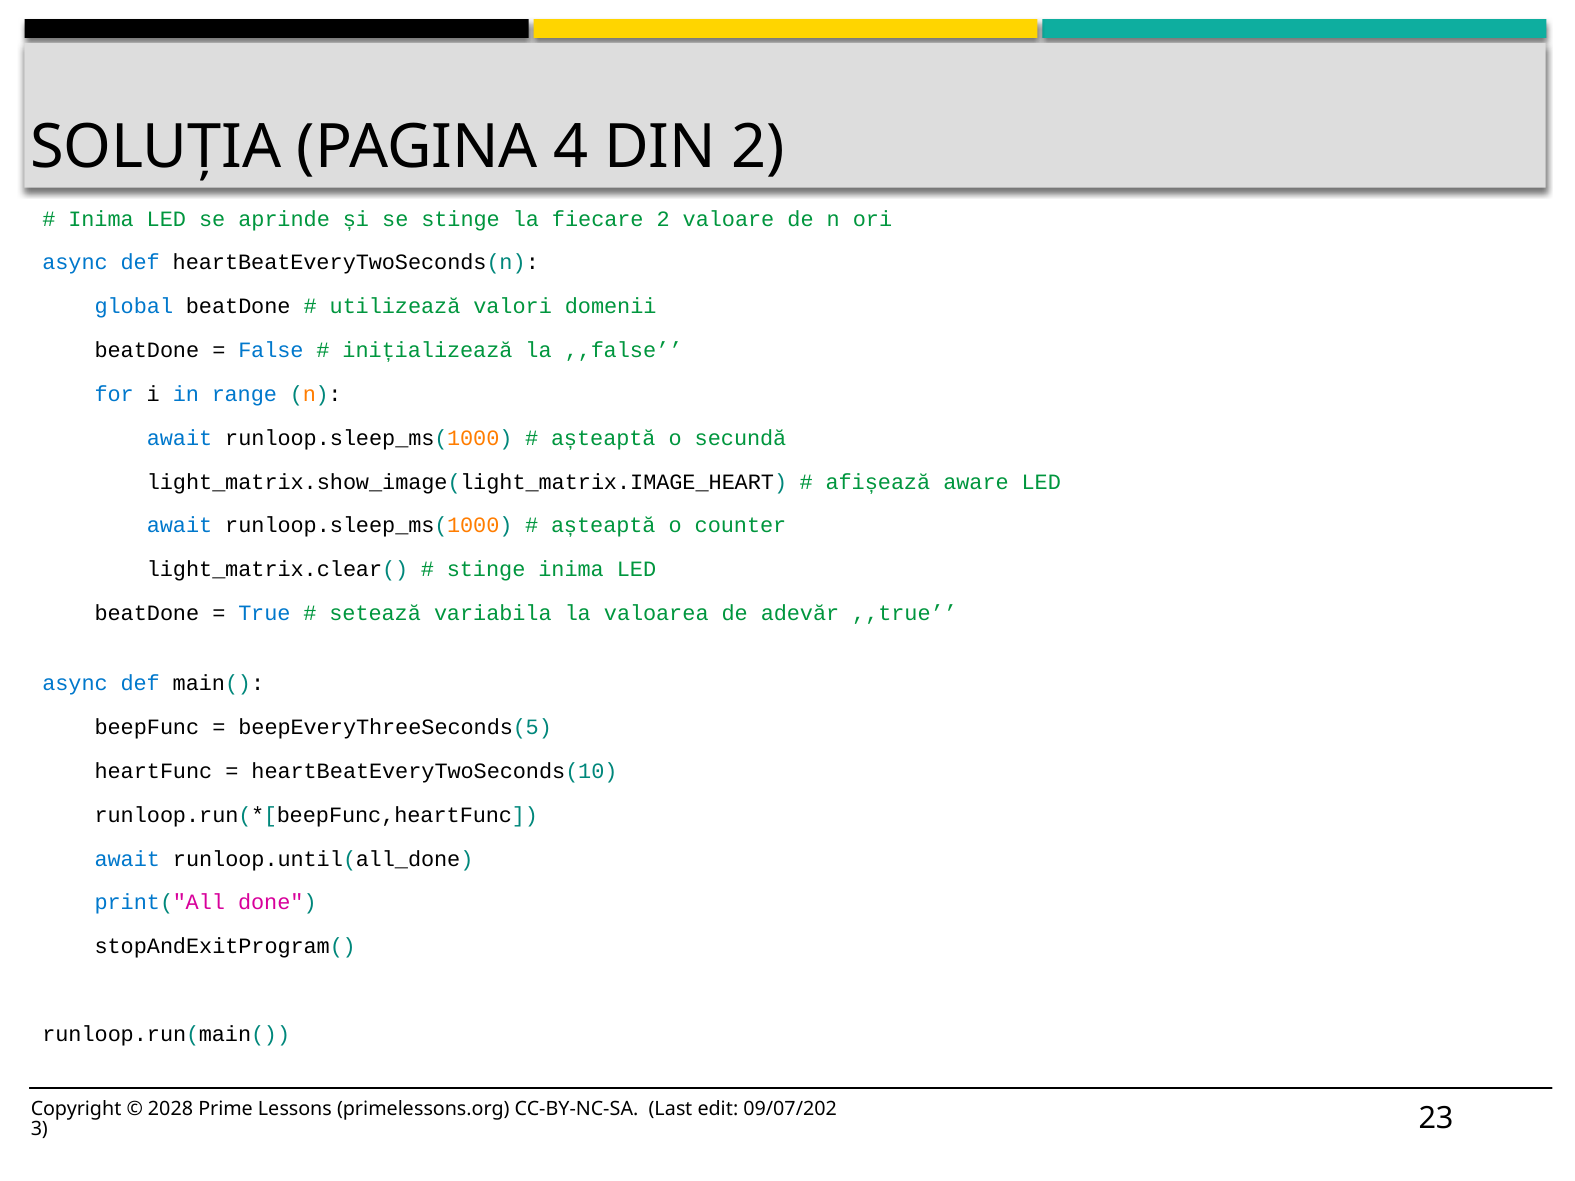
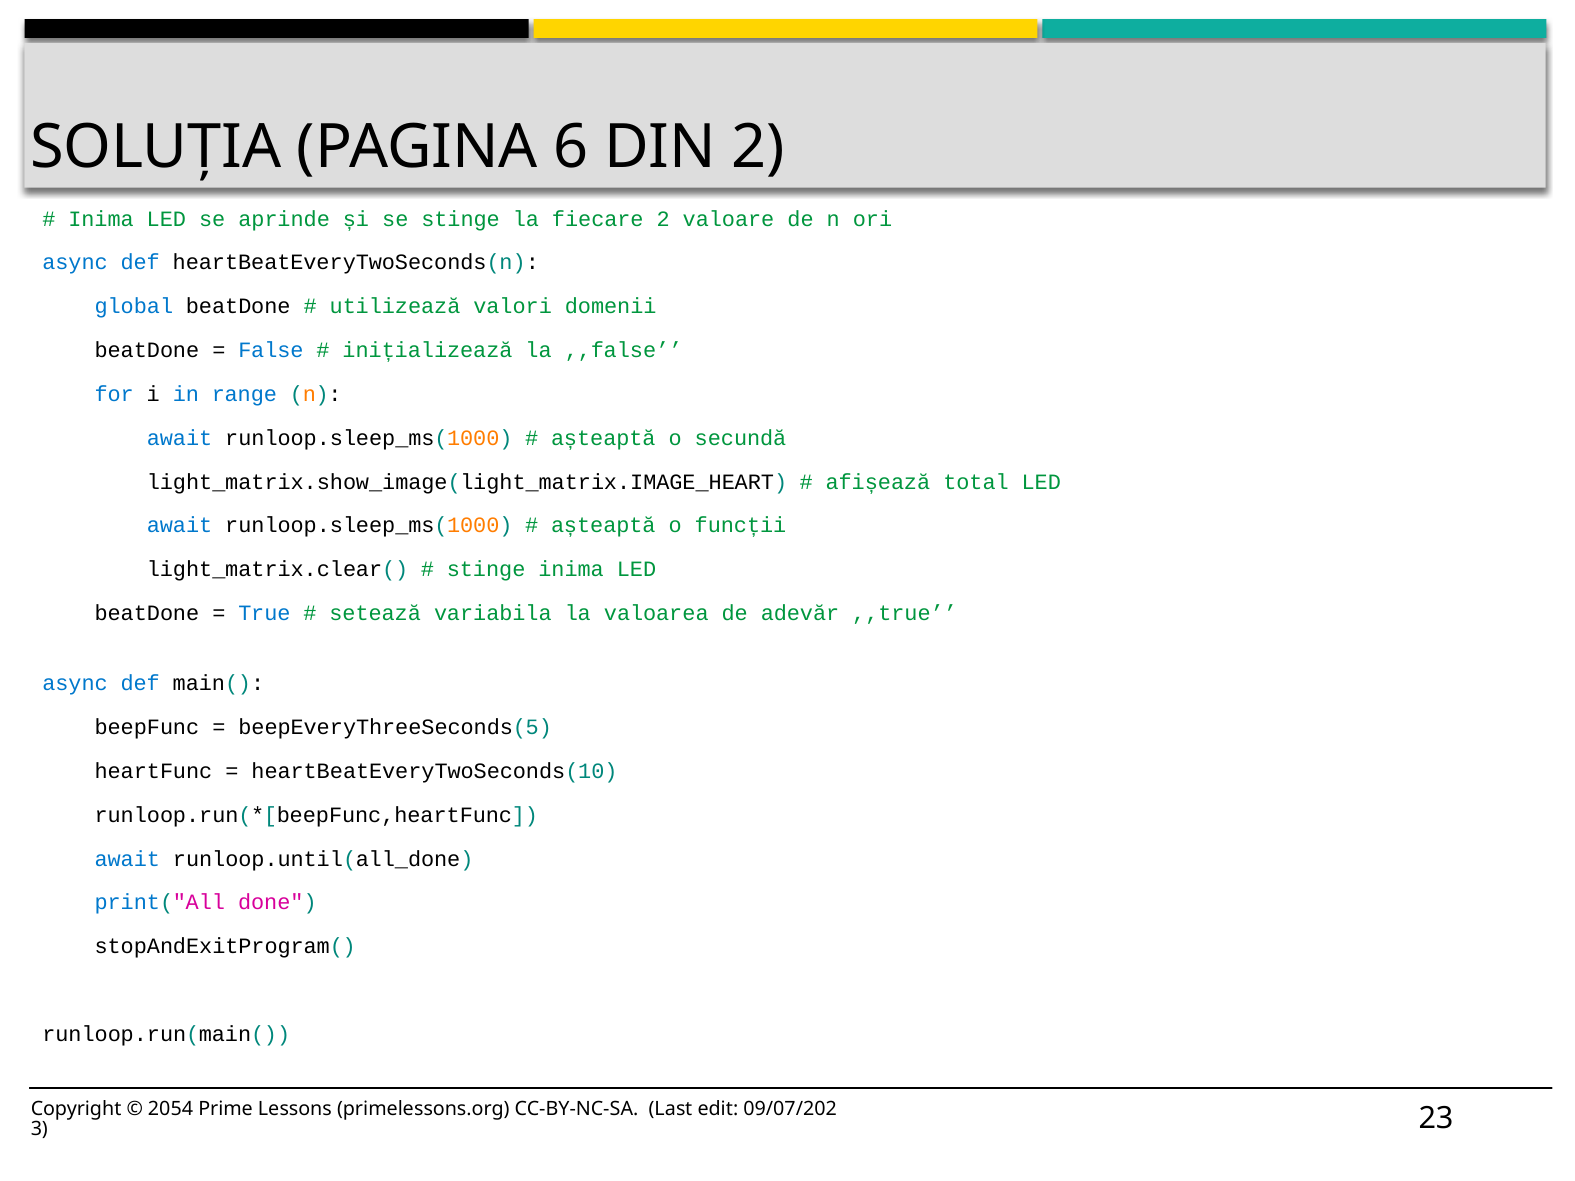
4: 4 -> 6
aware: aware -> total
counter: counter -> funcții
2028: 2028 -> 2054
